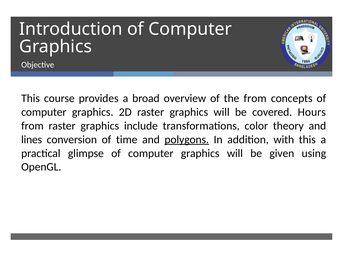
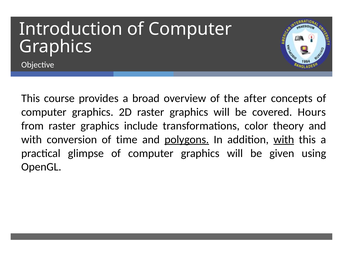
the from: from -> after
lines at (32, 140): lines -> with
with at (284, 140) underline: none -> present
